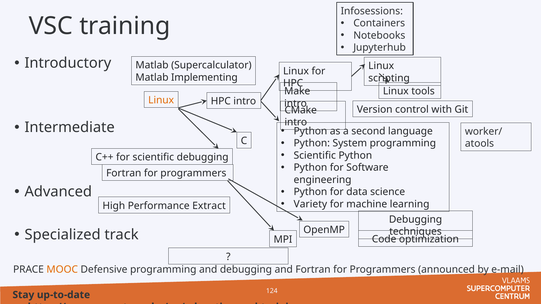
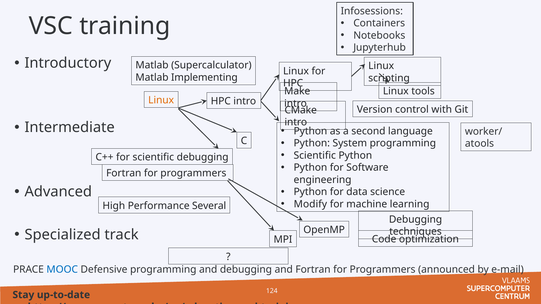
Variety: Variety -> Modify
Extract: Extract -> Several
MOOC colour: orange -> blue
